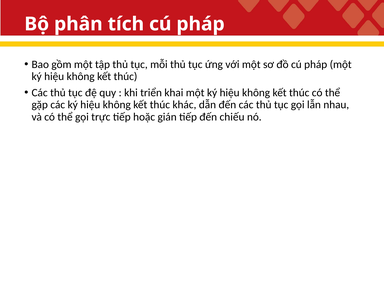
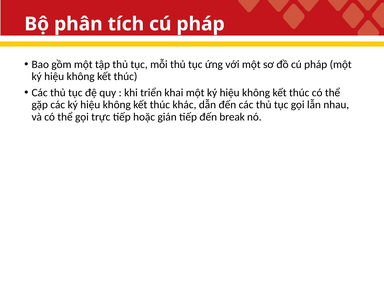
chiếu: chiếu -> break
